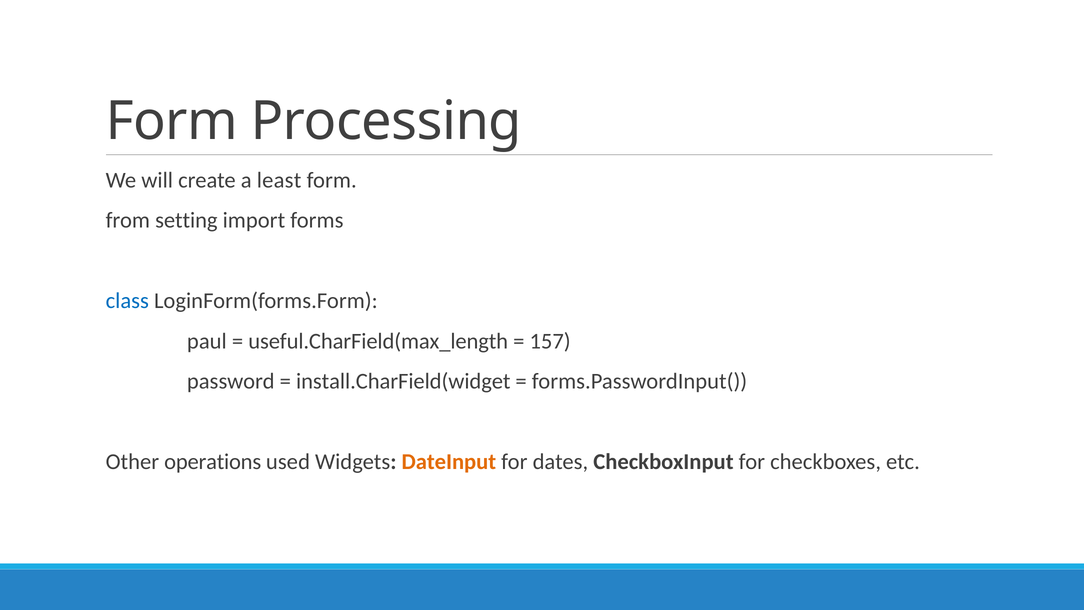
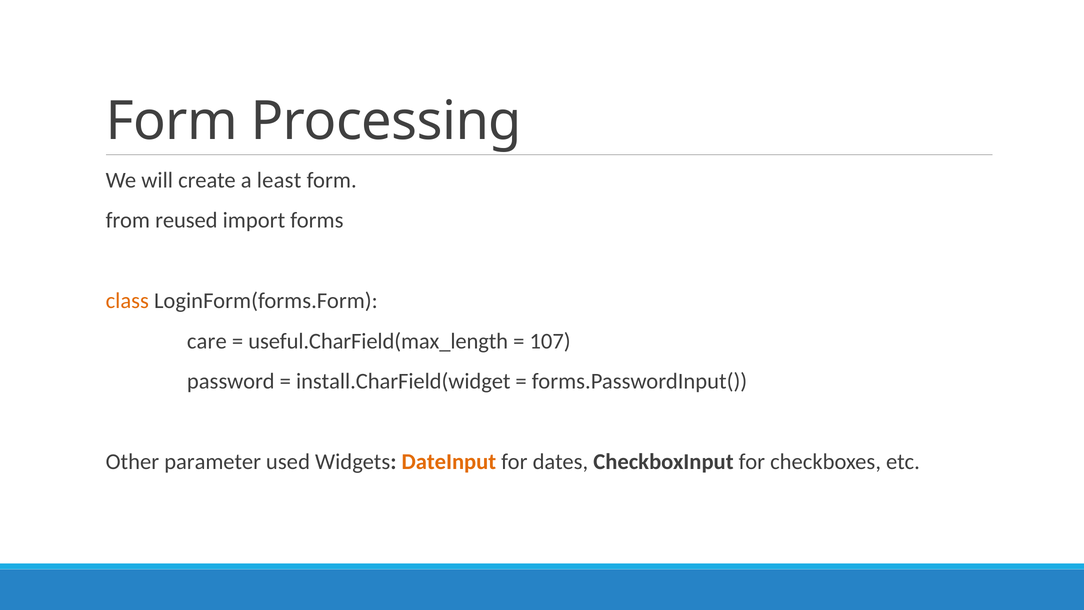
setting: setting -> reused
class colour: blue -> orange
paul: paul -> care
157: 157 -> 107
operations: operations -> parameter
